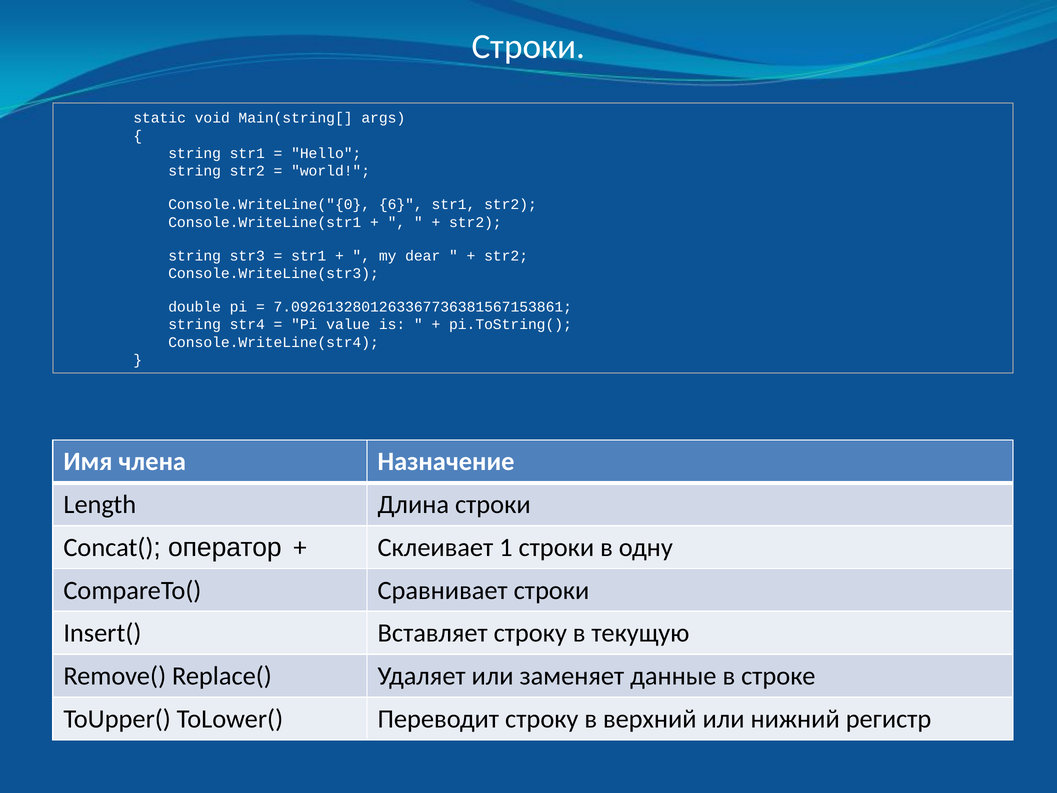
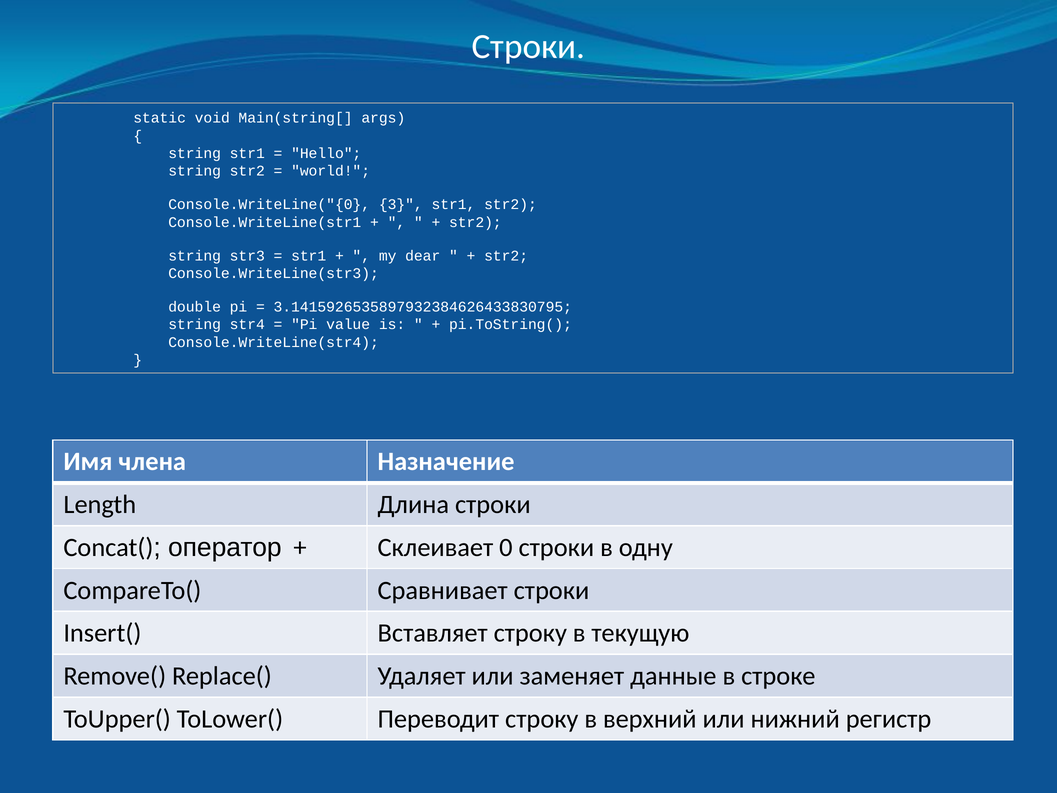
6: 6 -> 3
7.0926132801263367736381567153861: 7.0926132801263367736381567153861 -> 3.1415926535897932384626433830795
1: 1 -> 0
